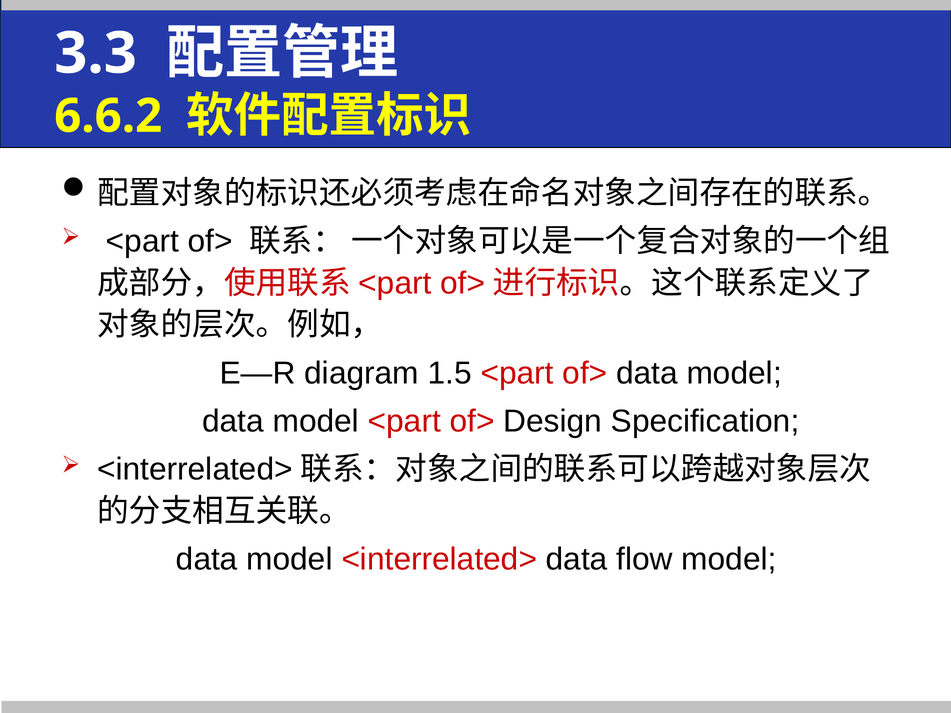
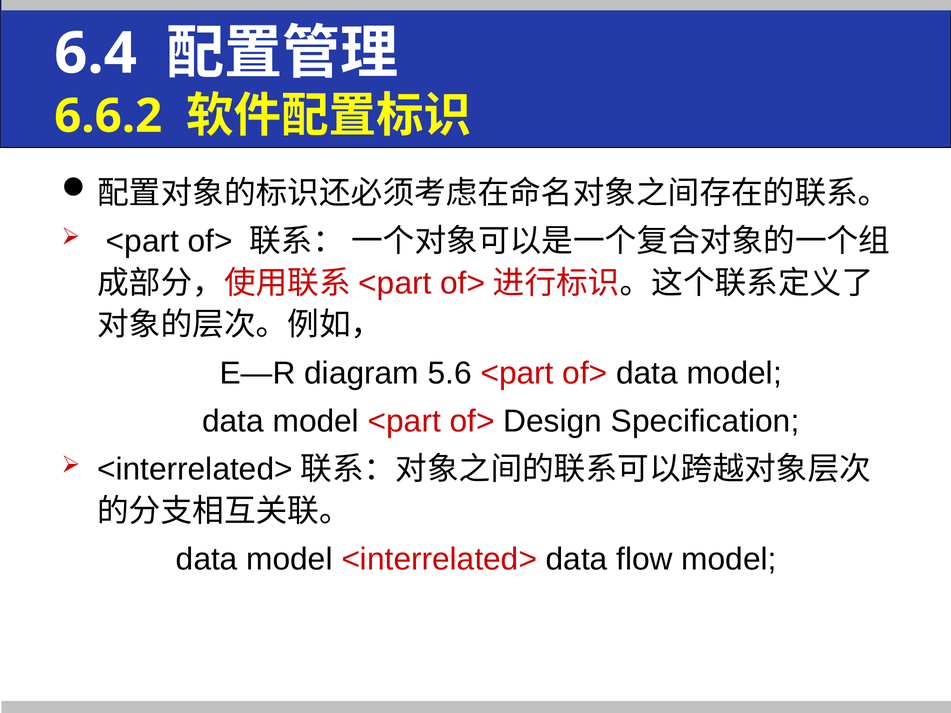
3.3: 3.3 -> 6.4
1.5: 1.5 -> 5.6
